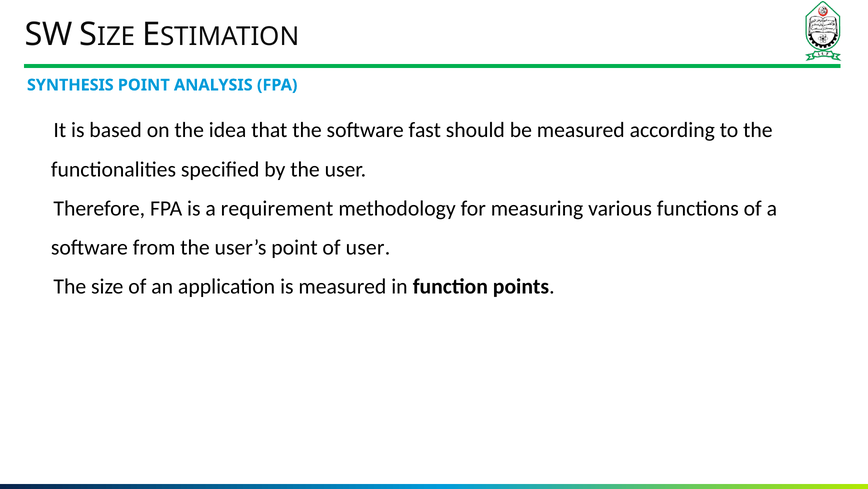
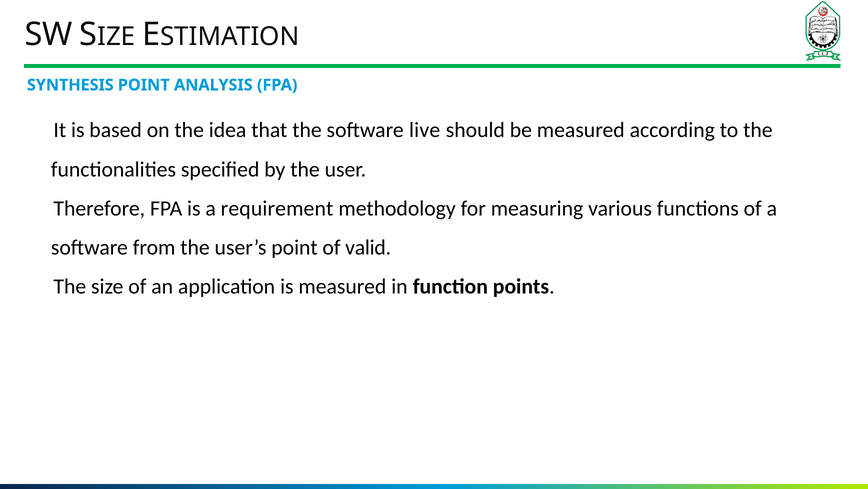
fast: fast -> live
of user: user -> valid
